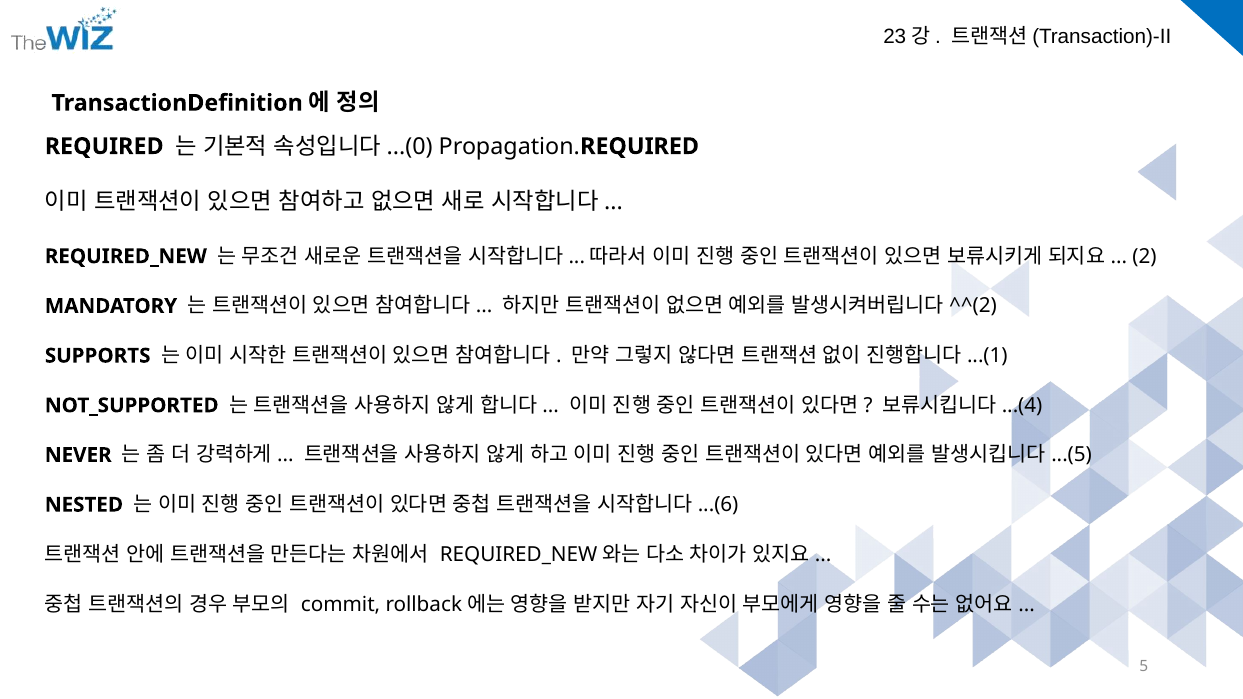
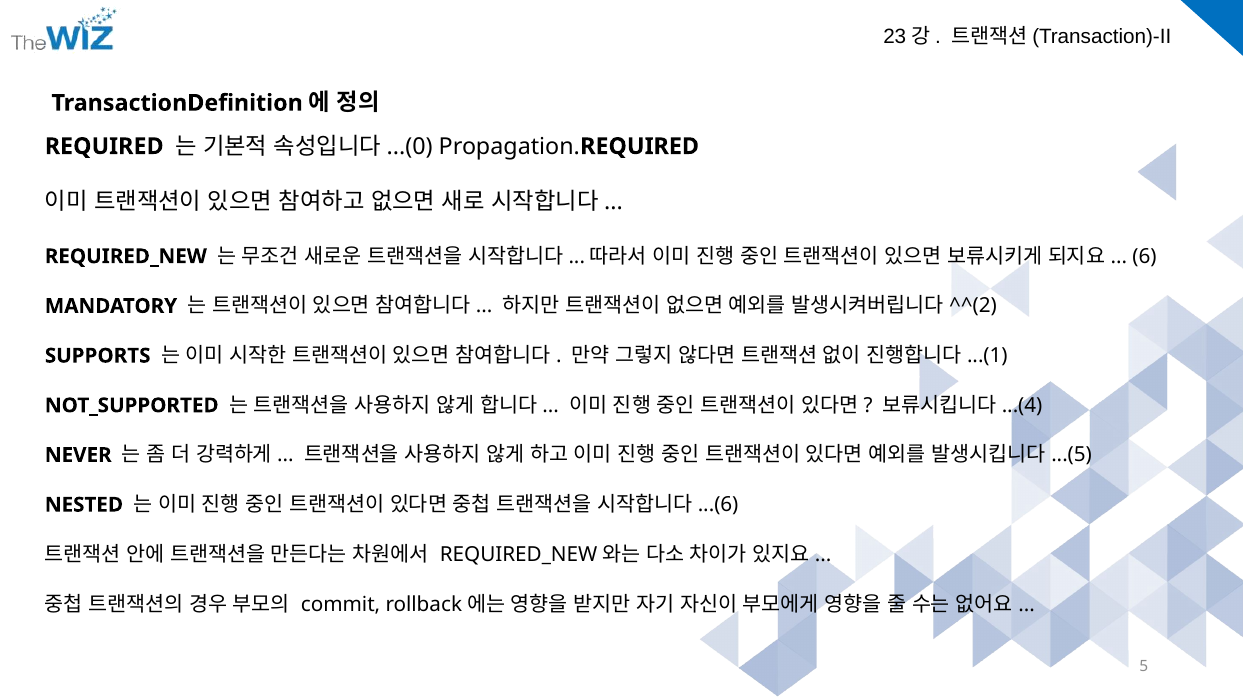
2: 2 -> 6
